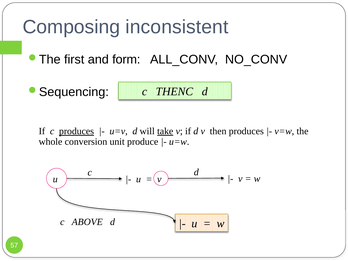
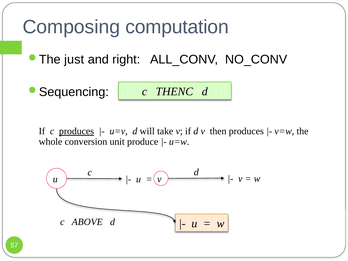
inconsistent: inconsistent -> computation
first: first -> just
form: form -> right
take underline: present -> none
